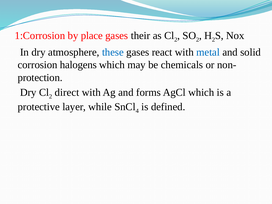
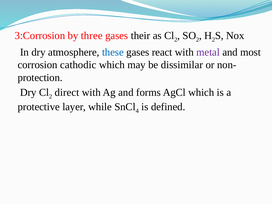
1:Corrosion: 1:Corrosion -> 3:Corrosion
place: place -> three
metal colour: blue -> purple
solid: solid -> most
halogens: halogens -> cathodic
chemicals: chemicals -> dissimilar
